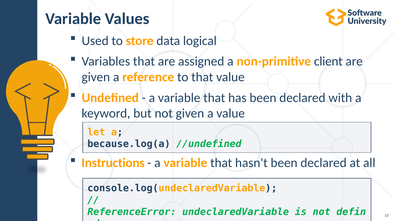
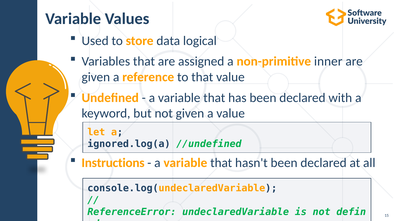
client: client -> inner
because.log(a: because.log(a -> ignored.log(a
